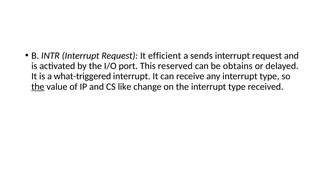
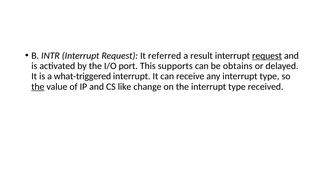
efficient: efficient -> referred
sends: sends -> result
request at (267, 56) underline: none -> present
reserved: reserved -> supports
